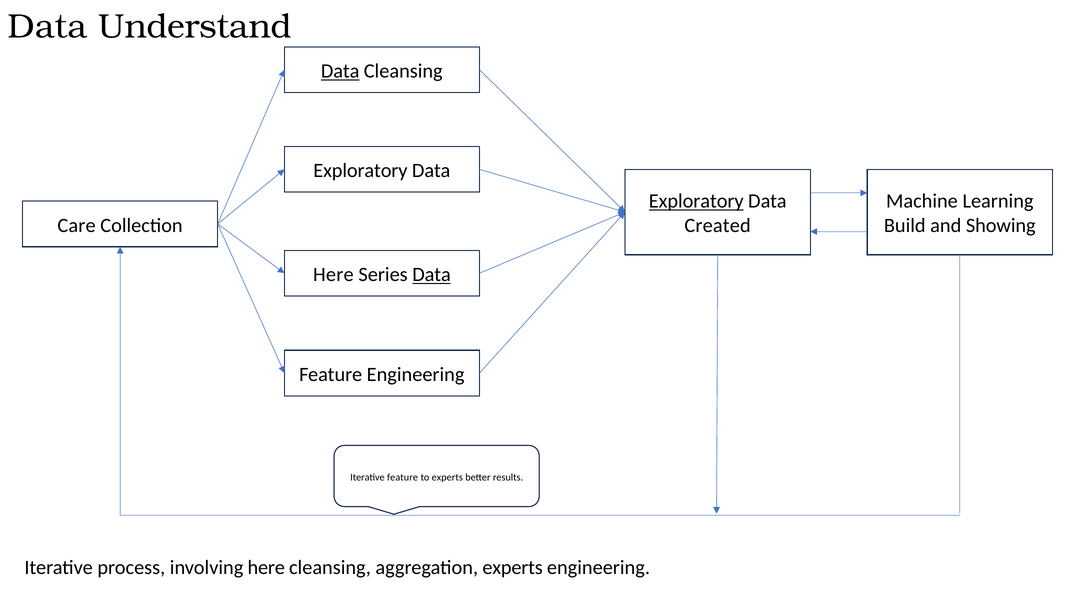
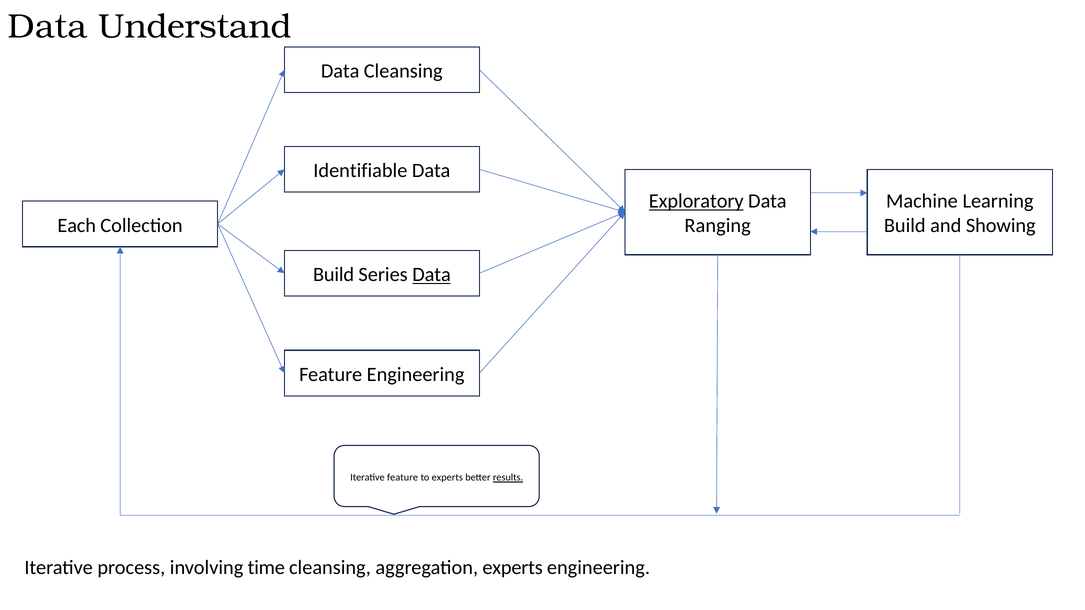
Data at (340, 71) underline: present -> none
Exploratory at (360, 171): Exploratory -> Identifiable
Care: Care -> Each
Created: Created -> Ranging
Here at (333, 275): Here -> Build
results underline: none -> present
involving here: here -> time
